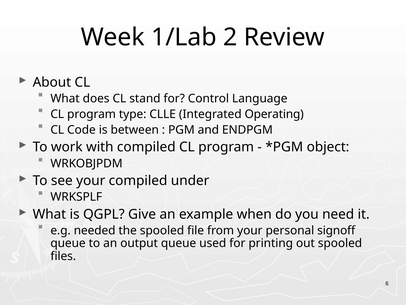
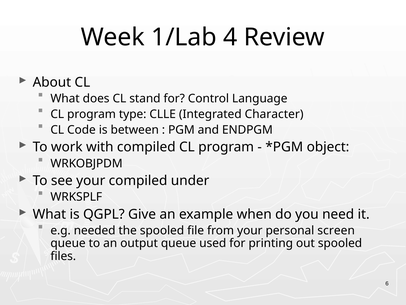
2: 2 -> 4
Operating: Operating -> Character
signoff: signoff -> screen
